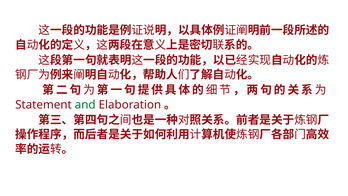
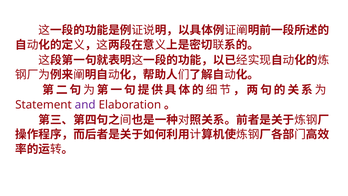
and colour: green -> purple
